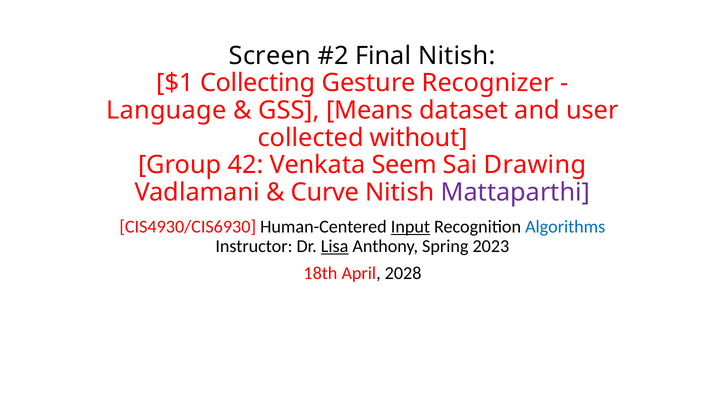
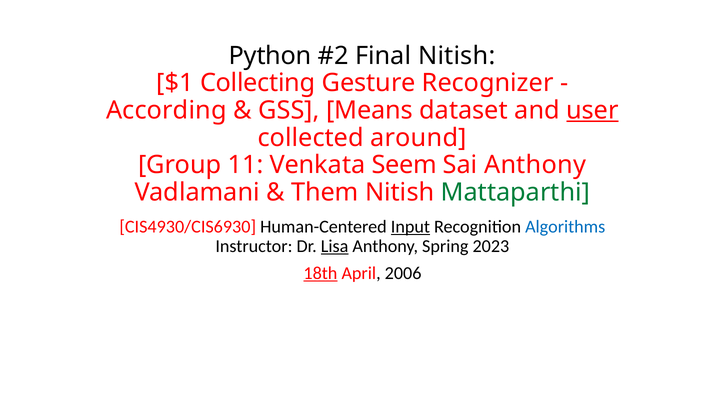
Screen: Screen -> Python
Language: Language -> According
user underline: none -> present
without: without -> around
42: 42 -> 11
Sai Drawing: Drawing -> Anthony
Curve: Curve -> Them
Mattaparthi colour: purple -> green
18th underline: none -> present
2028: 2028 -> 2006
